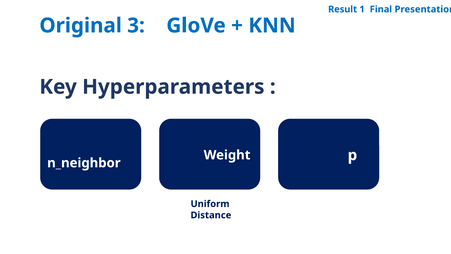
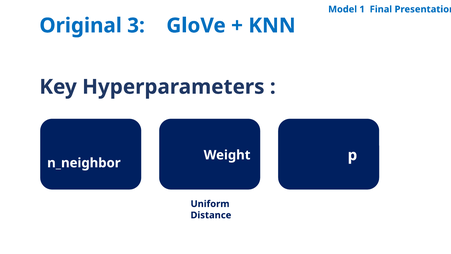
Result: Result -> Model
